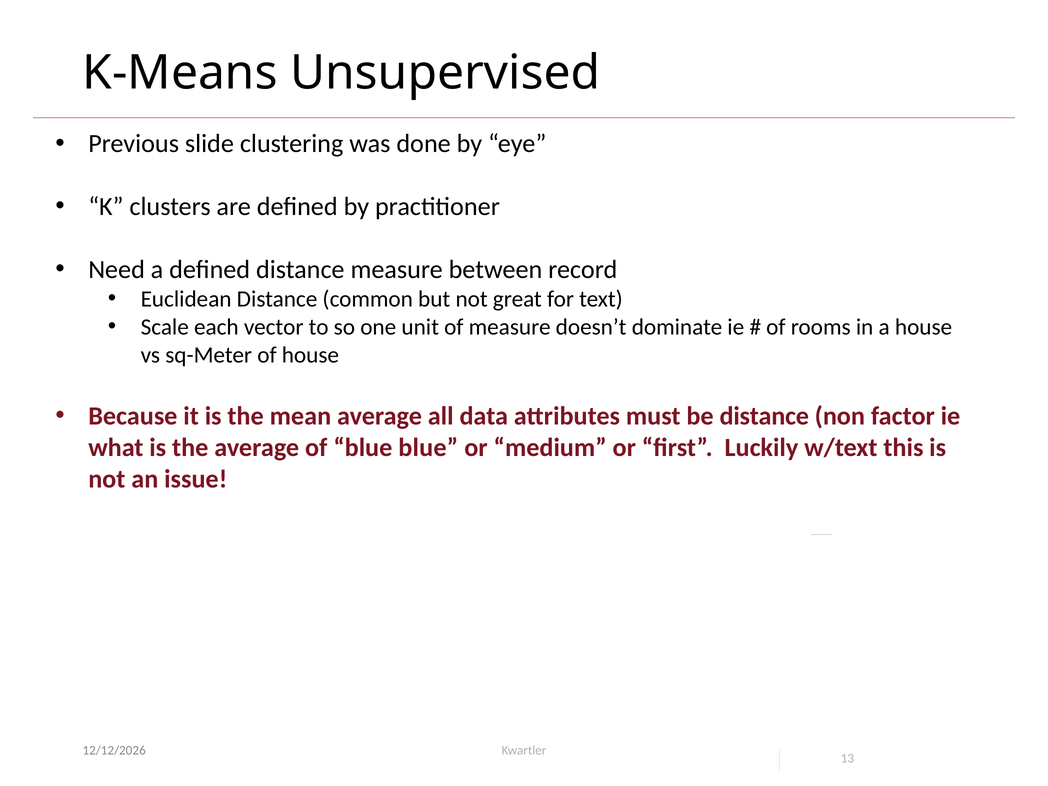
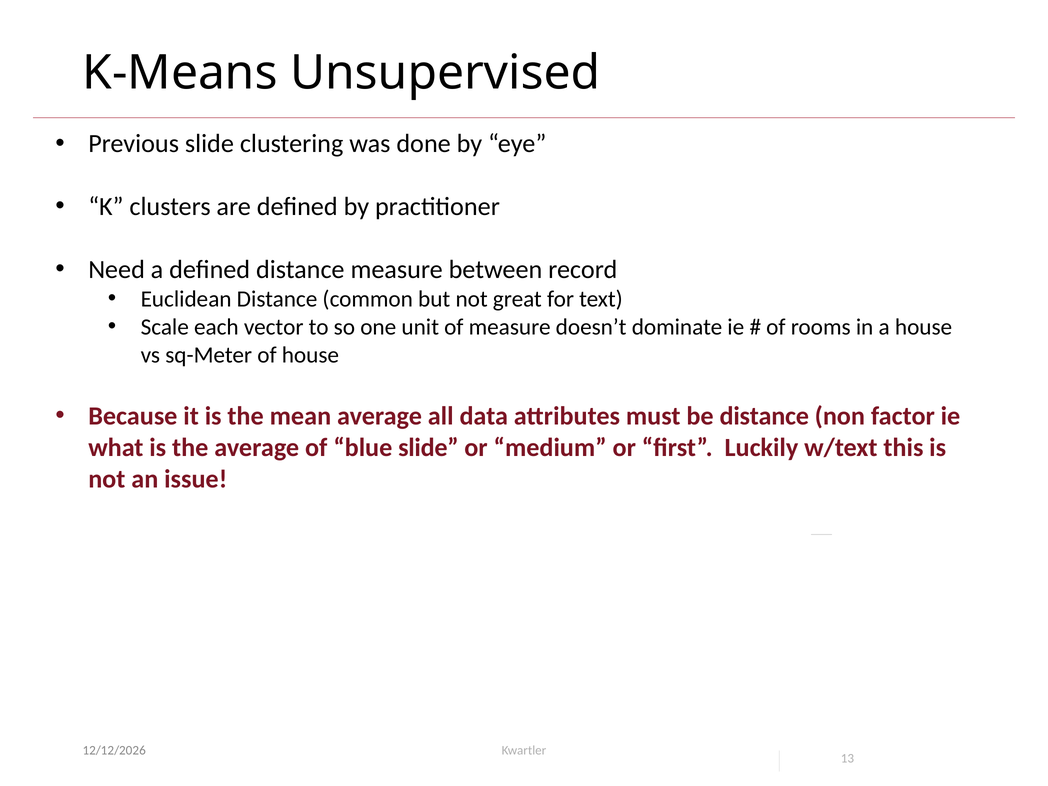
blue blue: blue -> slide
